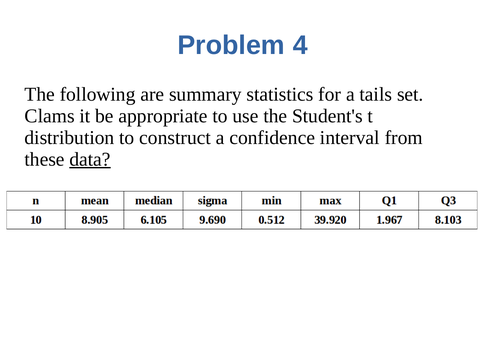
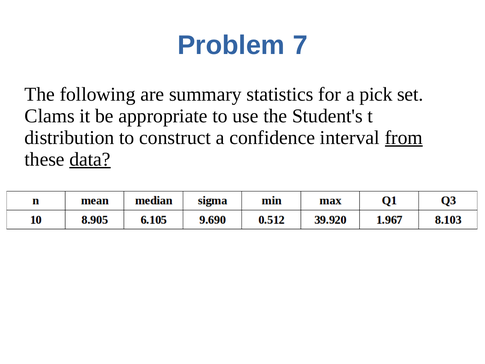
4: 4 -> 7
tails: tails -> pick
from underline: none -> present
